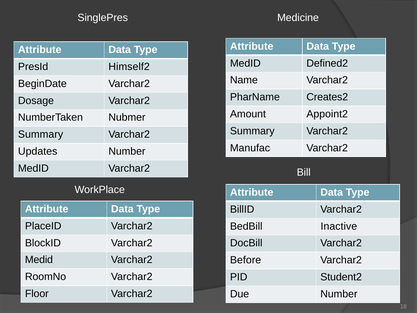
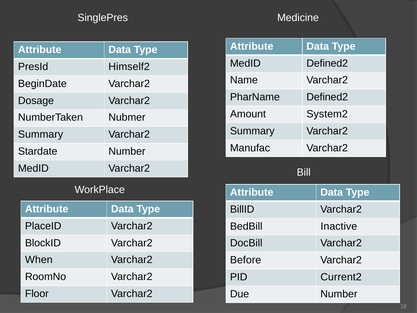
PharName Creates2: Creates2 -> Defined2
Appoint2: Appoint2 -> System2
Updates: Updates -> Stardate
Medid at (39, 260): Medid -> When
Student2: Student2 -> Current2
